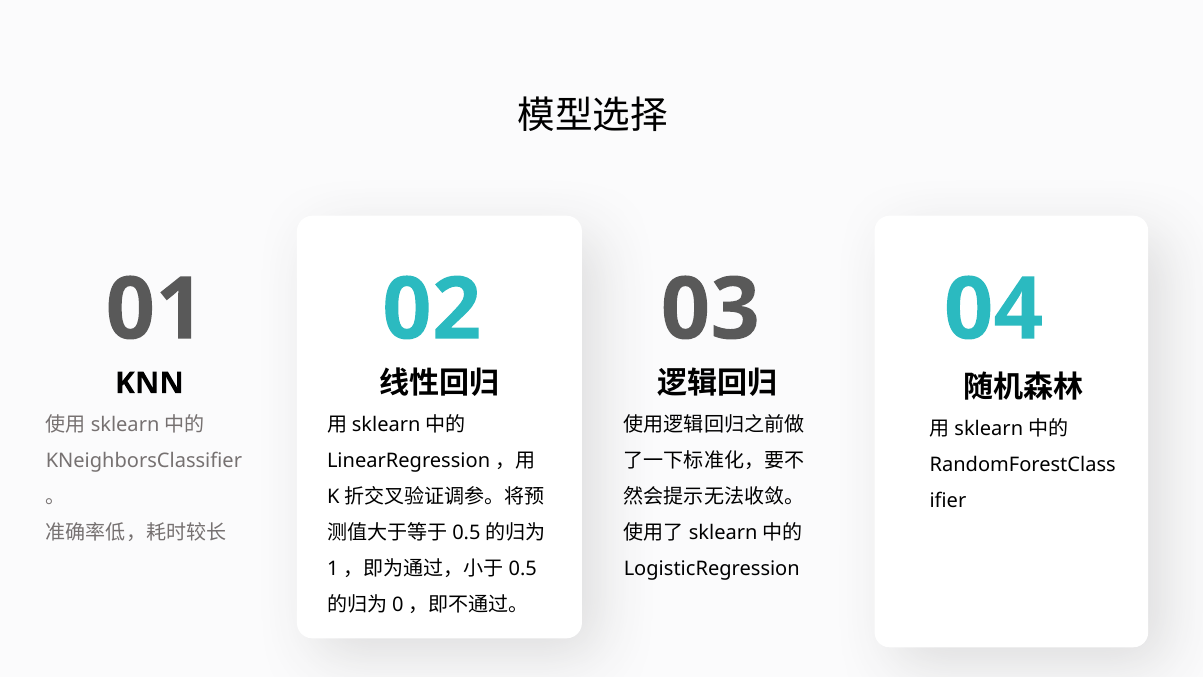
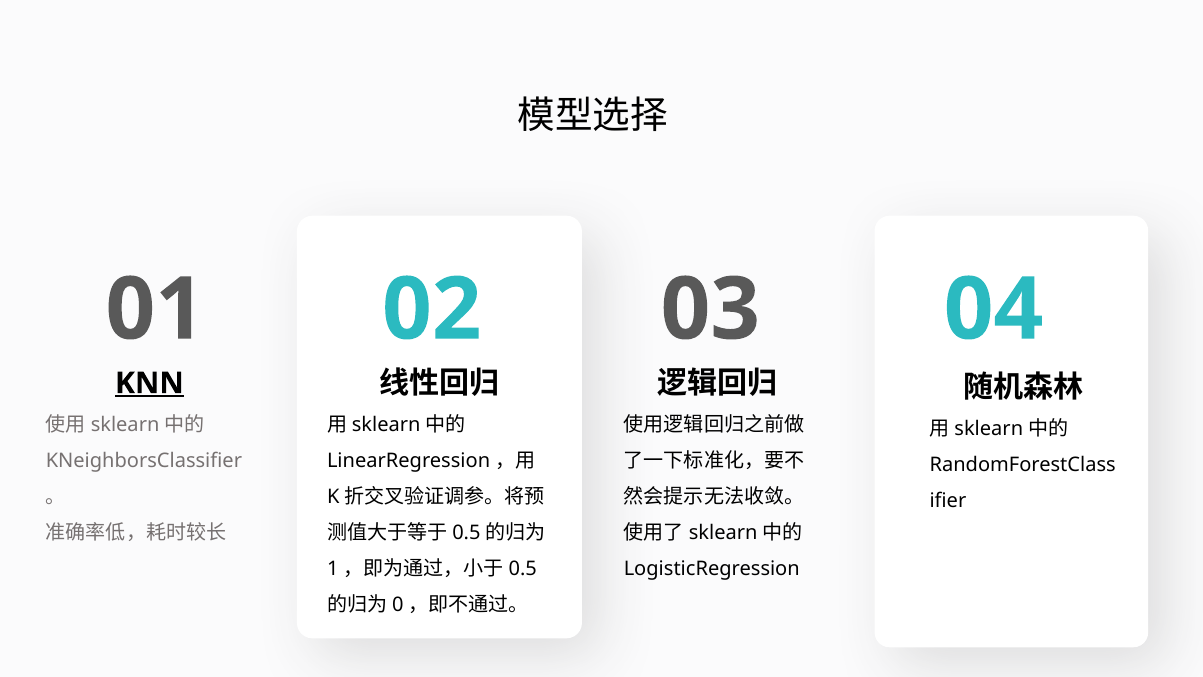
KNN underline: none -> present
